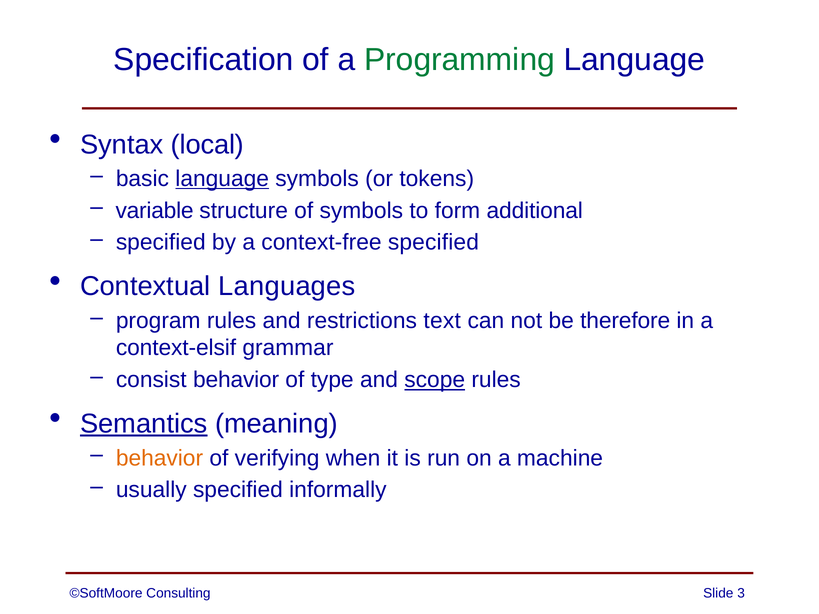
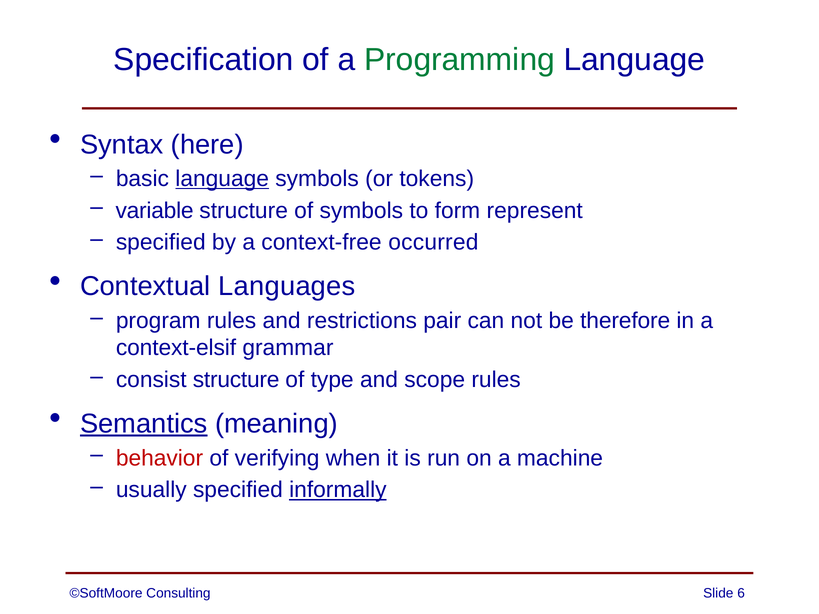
local: local -> here
additional: additional -> represent
context-free specified: specified -> occurred
text: text -> pair
consist behavior: behavior -> structure
scope underline: present -> none
behavior at (159, 458) colour: orange -> red
informally underline: none -> present
3: 3 -> 6
